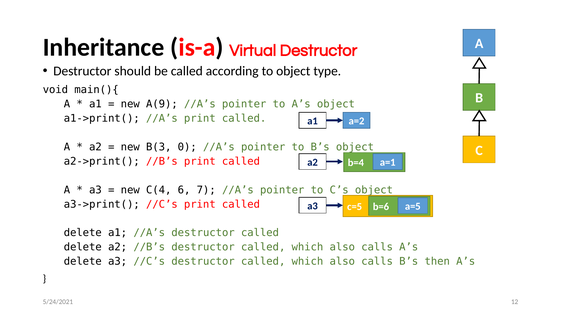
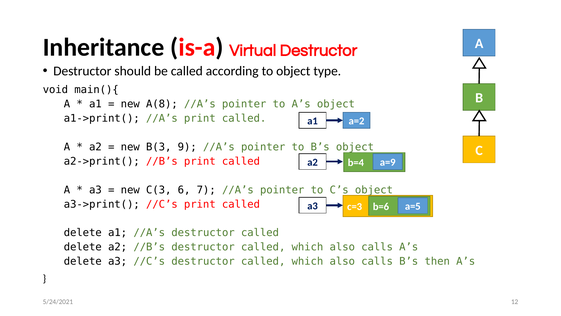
A(9: A(9 -> A(8
0: 0 -> 9
a=1: a=1 -> a=9
C(4: C(4 -> C(3
c=5: c=5 -> c=3
